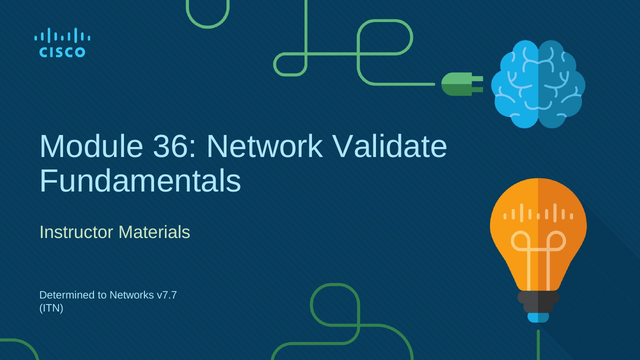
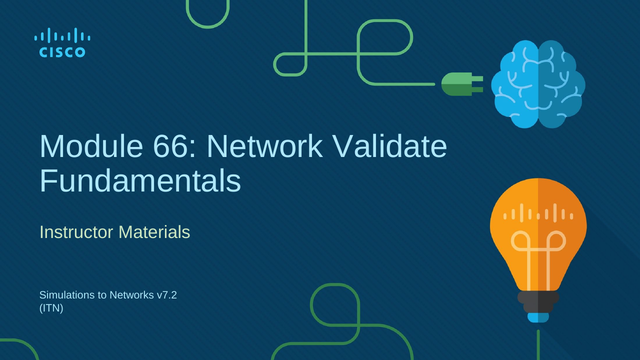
36: 36 -> 66
Determined: Determined -> Simulations
v7.7: v7.7 -> v7.2
